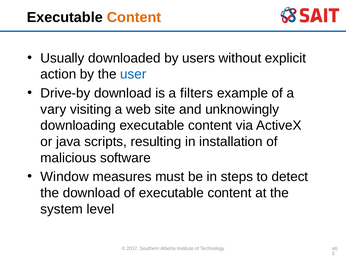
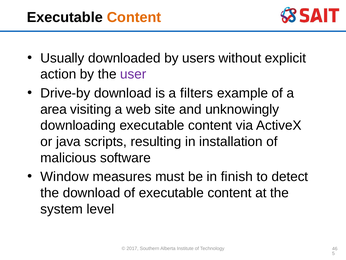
user colour: blue -> purple
vary: vary -> area
steps: steps -> finish
